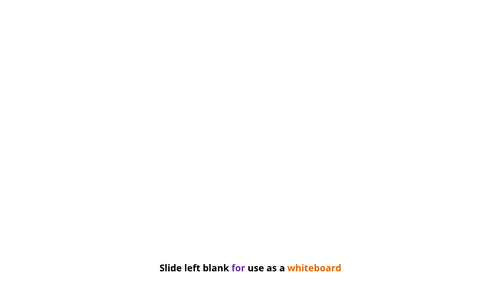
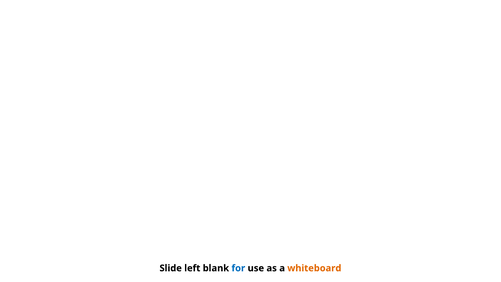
for colour: purple -> blue
